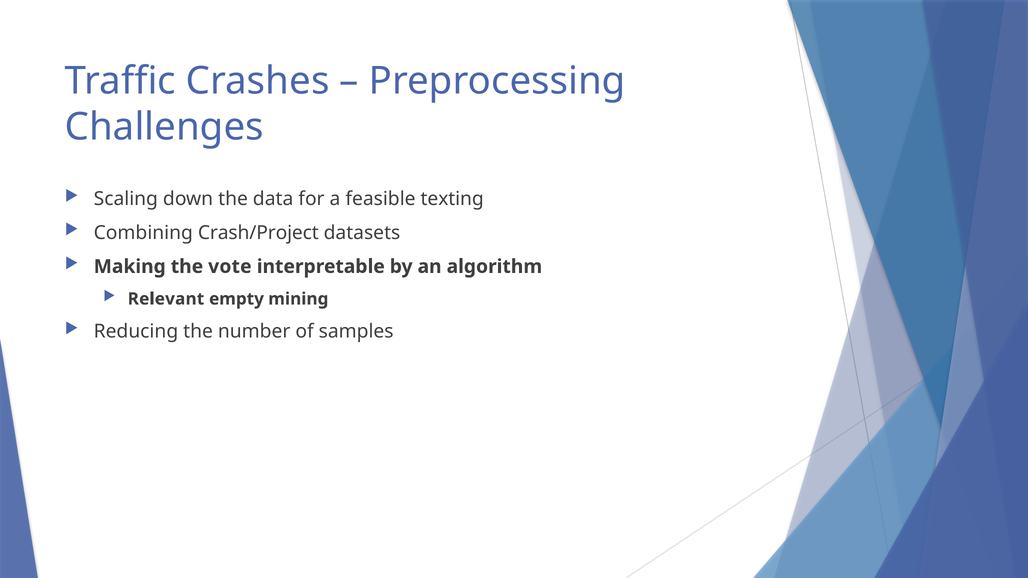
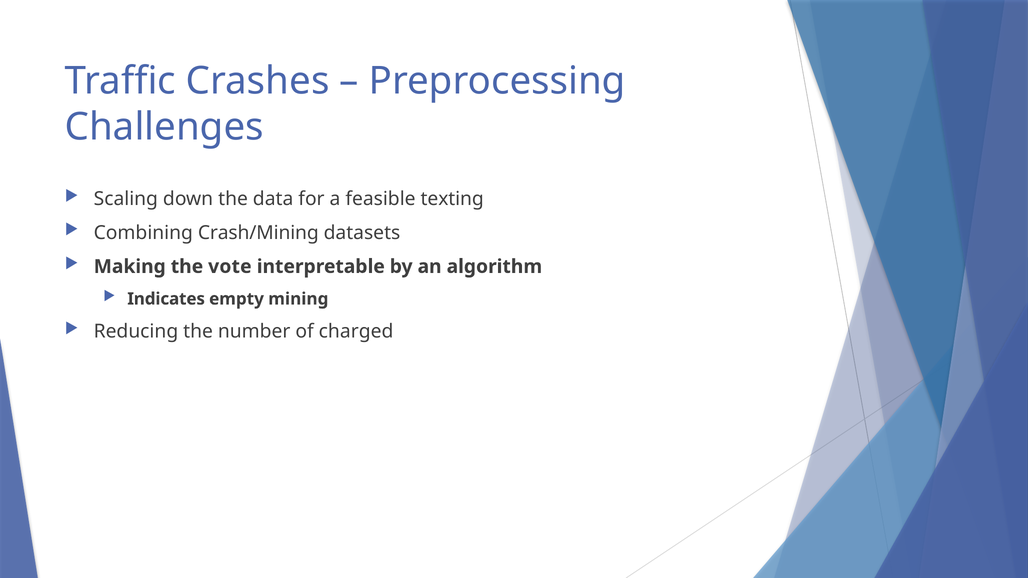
Crash/Project: Crash/Project -> Crash/Mining
Relevant: Relevant -> Indicates
samples: samples -> charged
